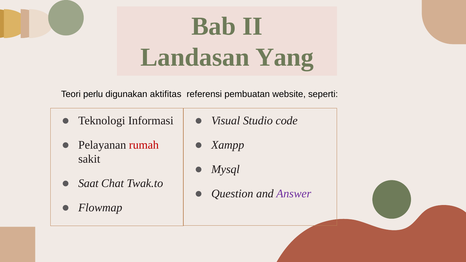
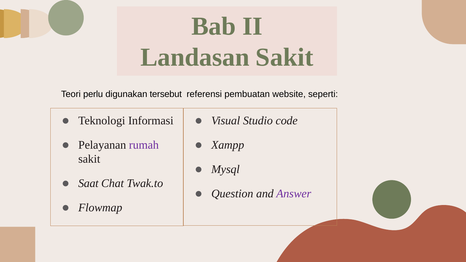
Landasan Yang: Yang -> Sakit
aktifitas: aktifitas -> tersebut
rumah colour: red -> purple
